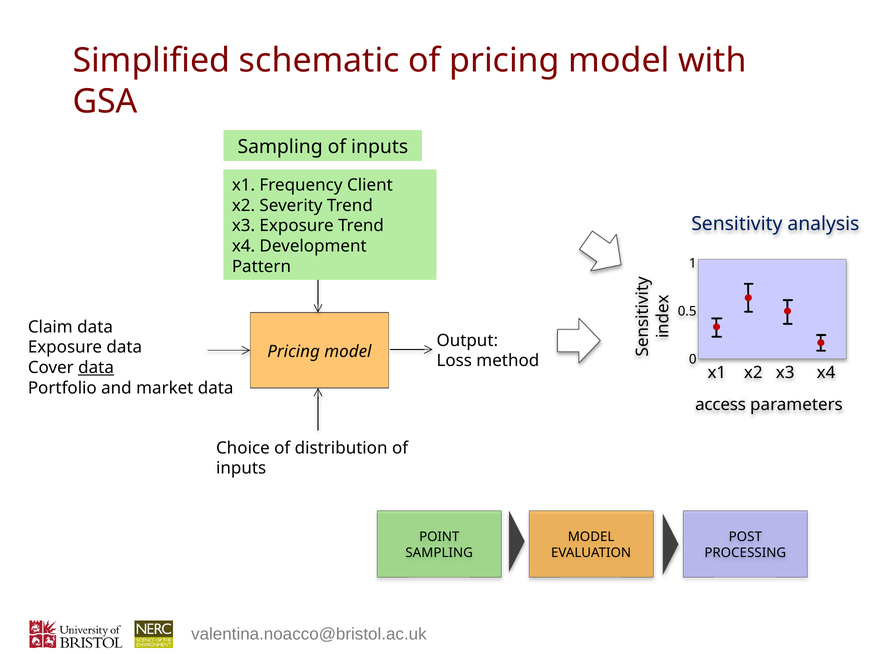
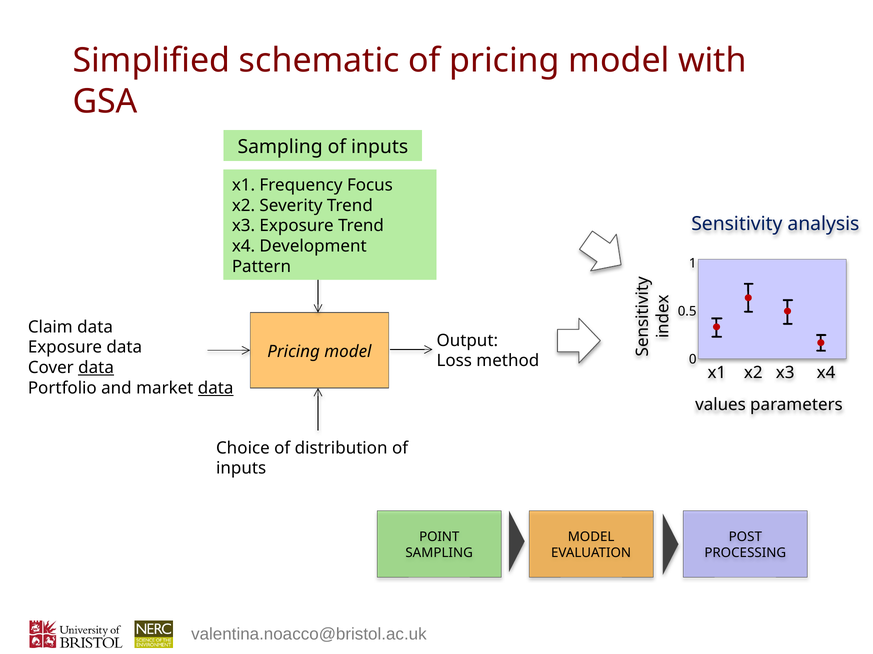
Client: Client -> Focus
data at (216, 388) underline: none -> present
access: access -> values
